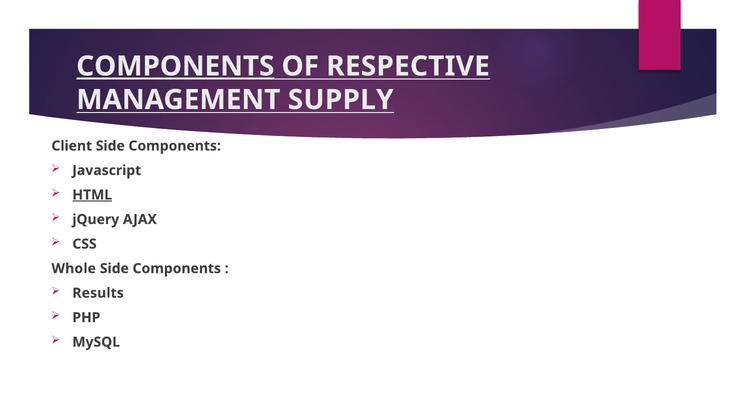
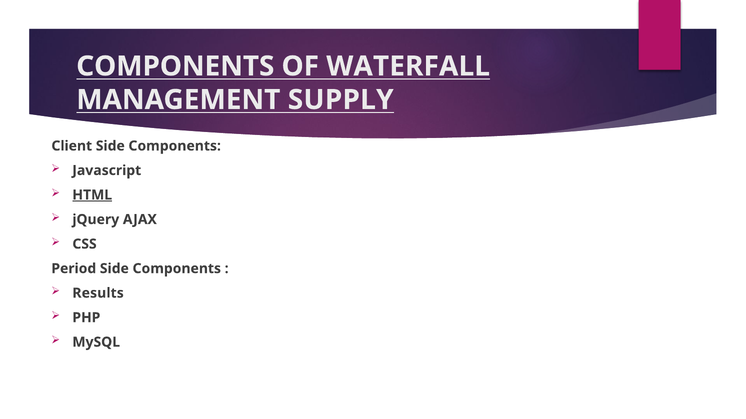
COMPONENTS at (175, 66) underline: present -> none
RESPECTIVE: RESPECTIVE -> WATERFALL
Whole: Whole -> Period
